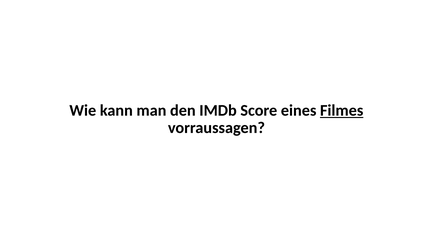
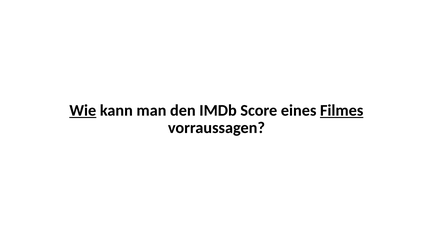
Wie underline: none -> present
